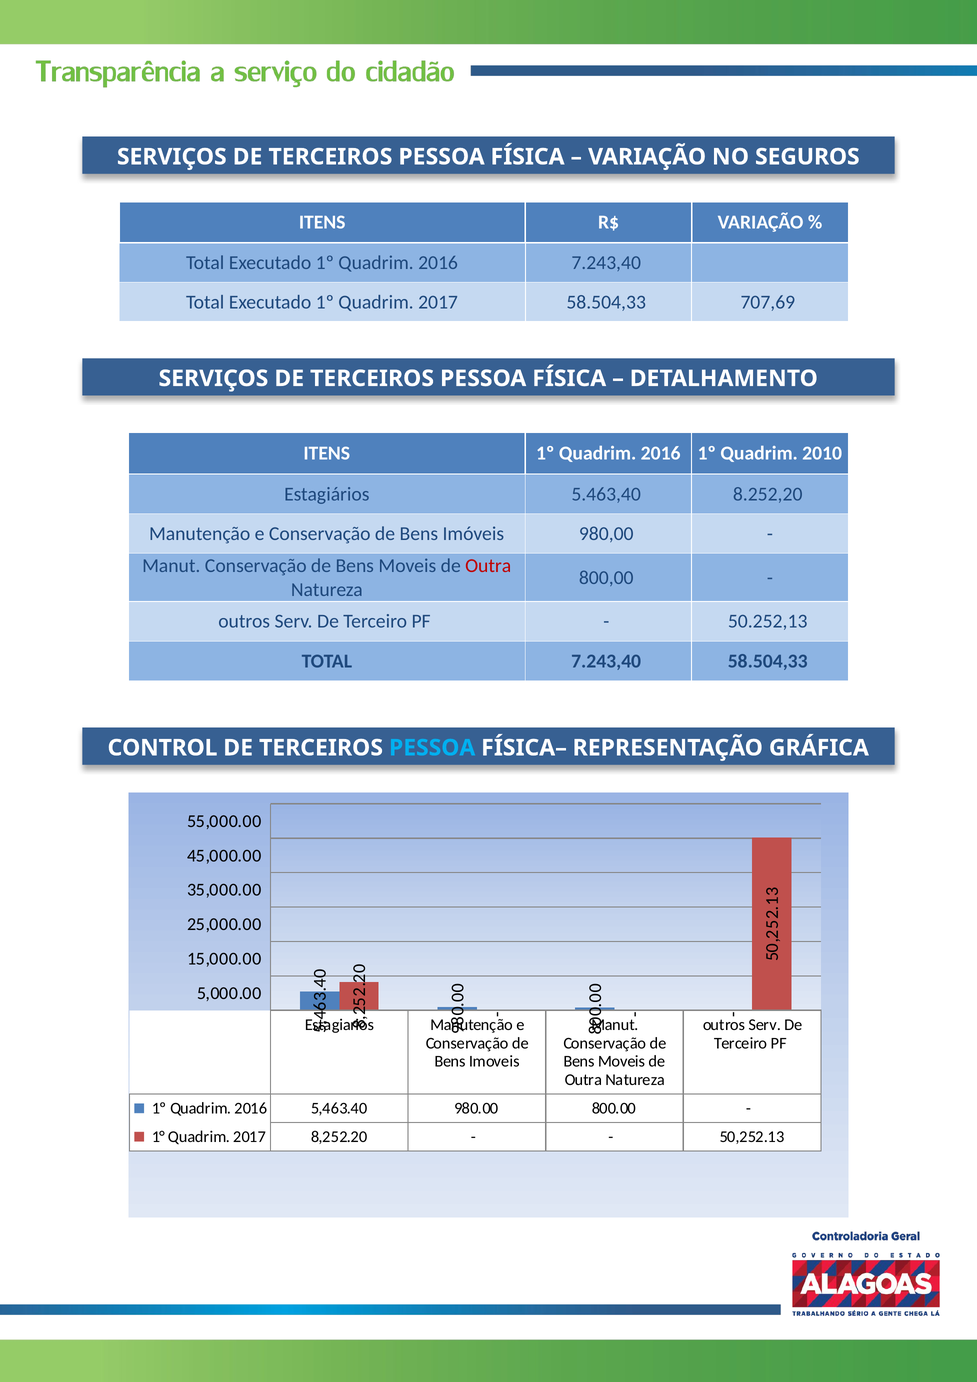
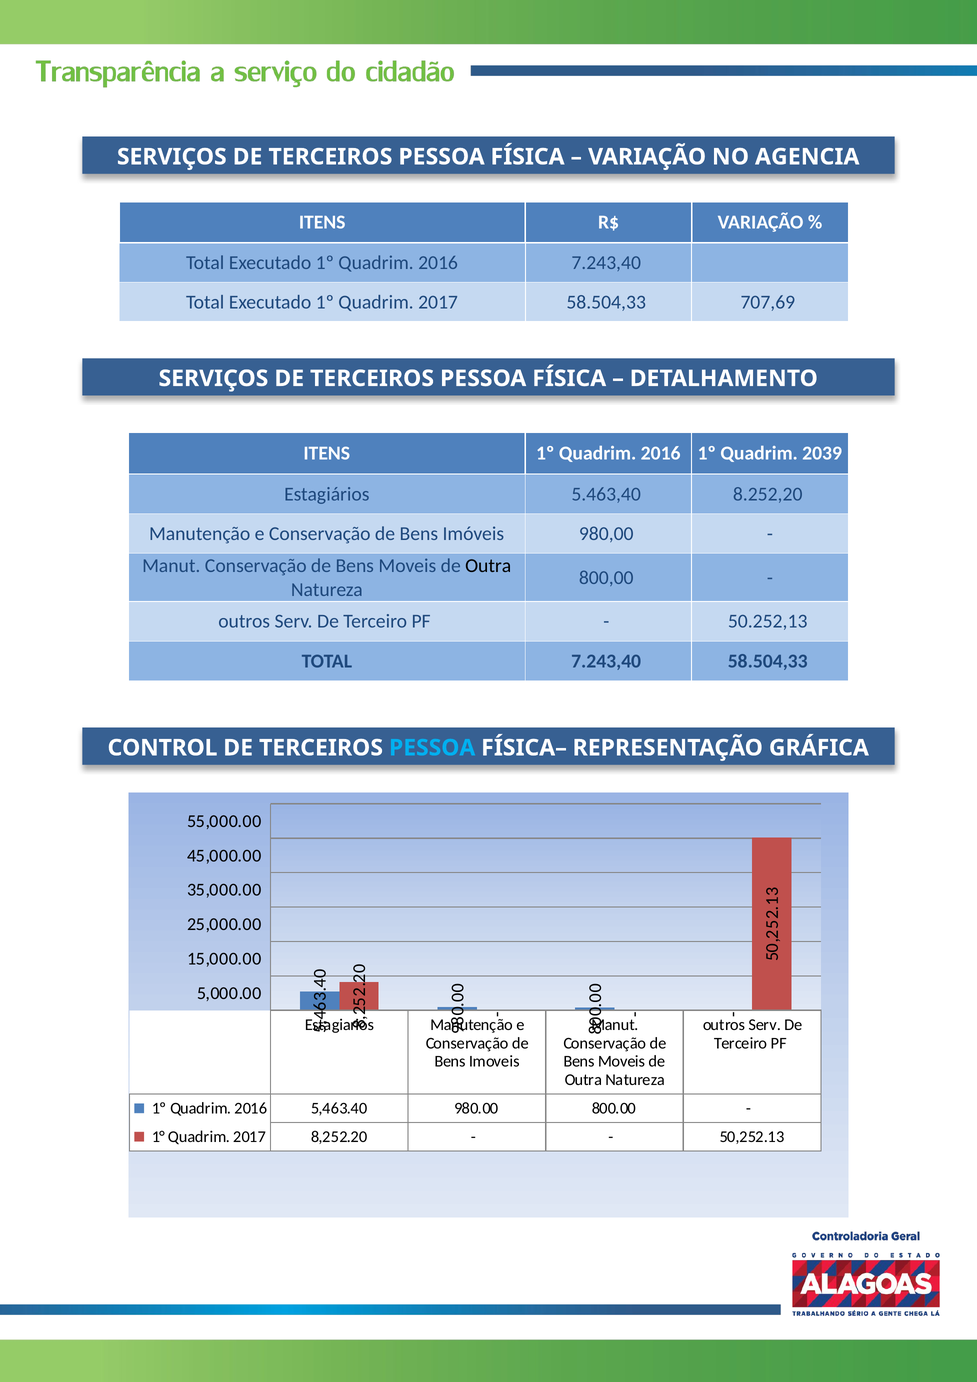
SEGUROS: SEGUROS -> AGENCIA
2010: 2010 -> 2039
Outra at (488, 565) colour: red -> black
